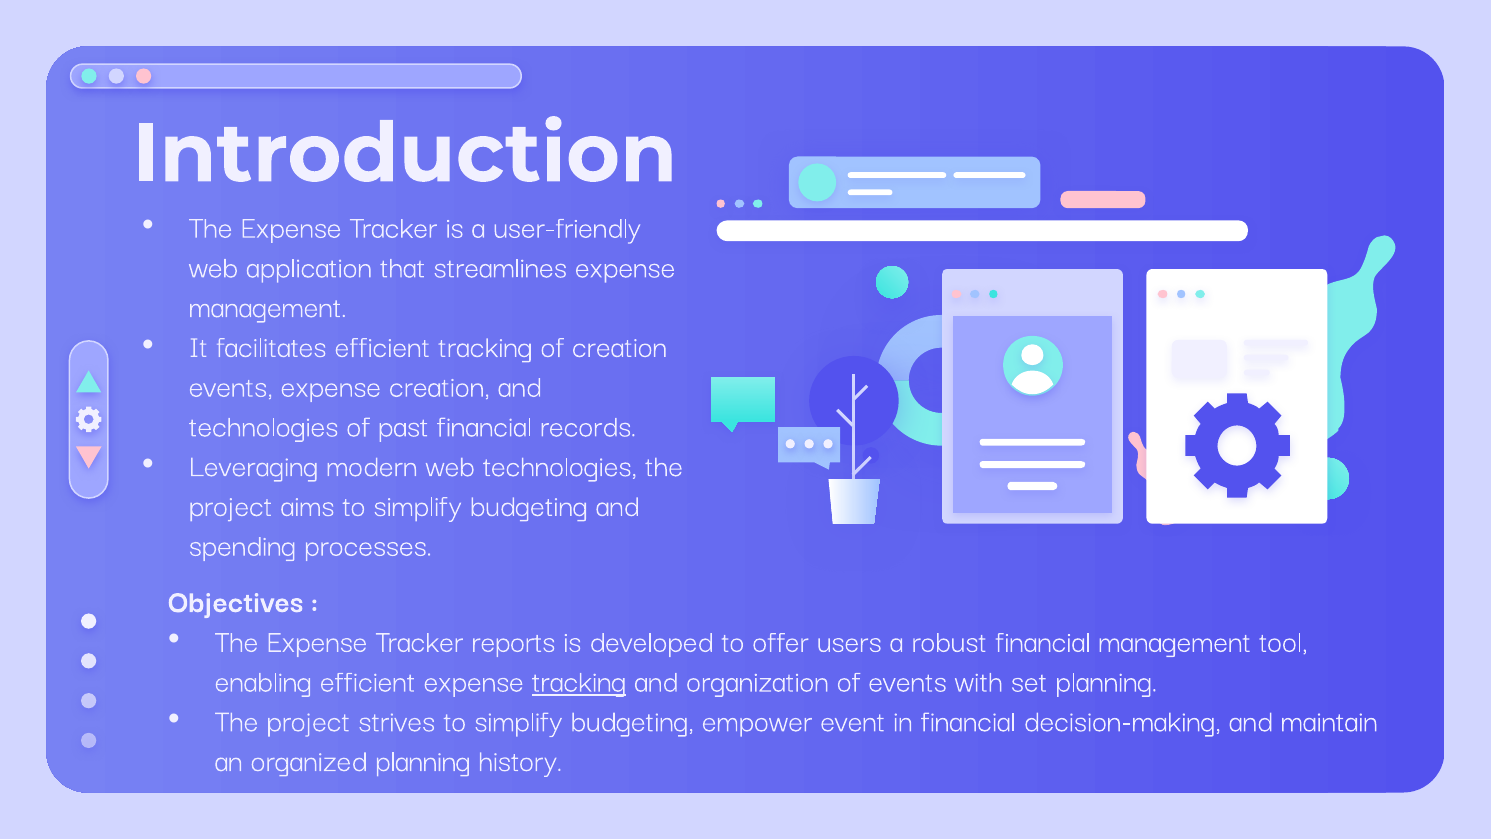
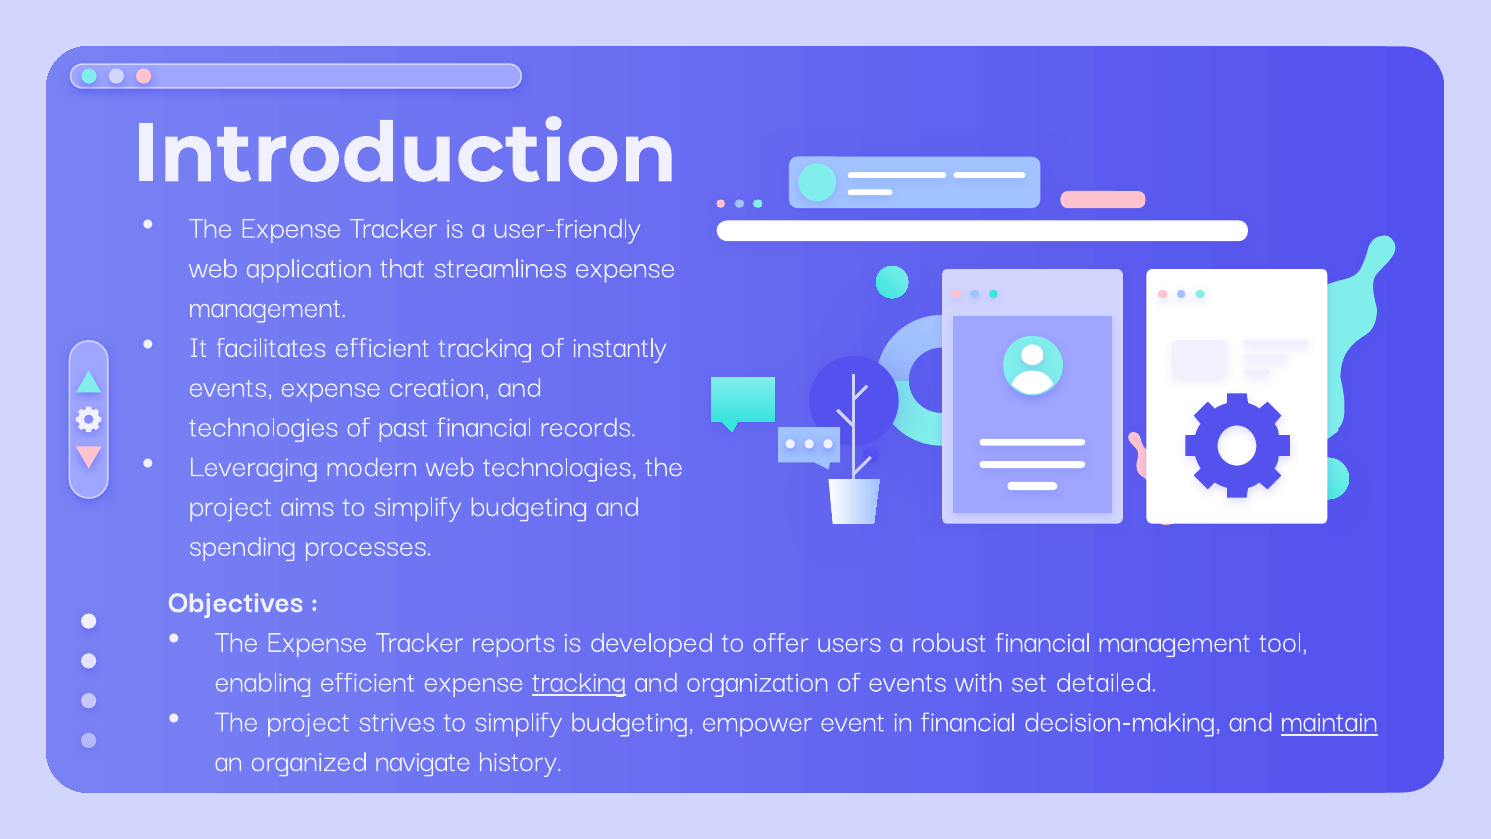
of creation: creation -> instantly
set planning: planning -> detailed
maintain underline: none -> present
organized planning: planning -> navigate
